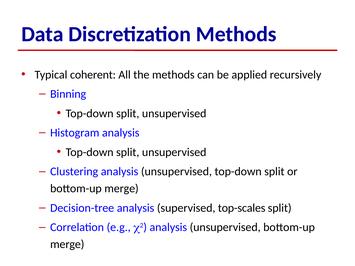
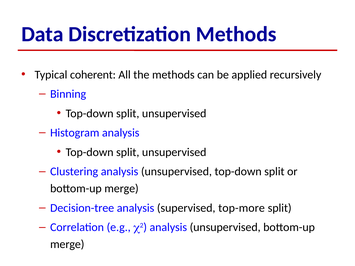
top-scales: top-scales -> top-more
